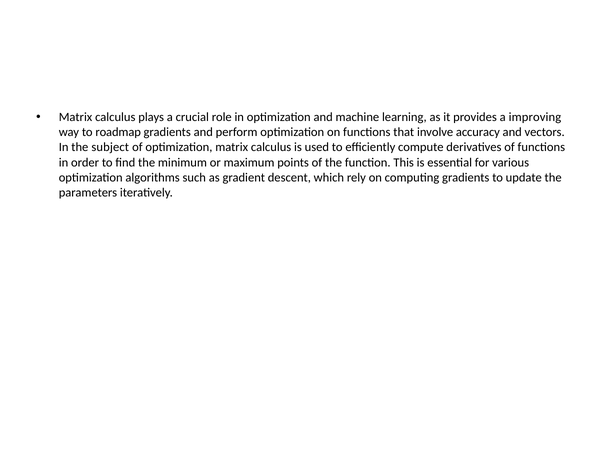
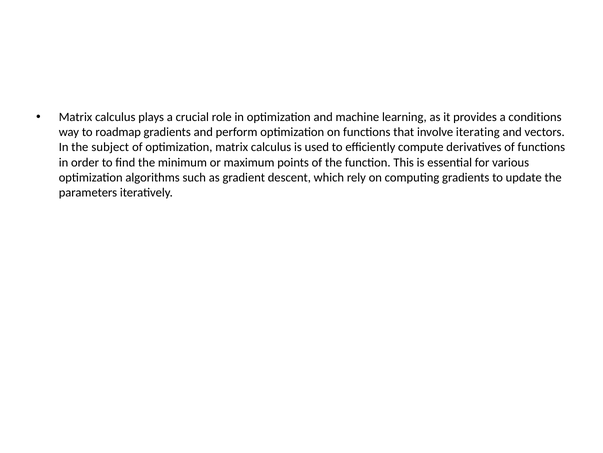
improving: improving -> conditions
accuracy: accuracy -> iterating
